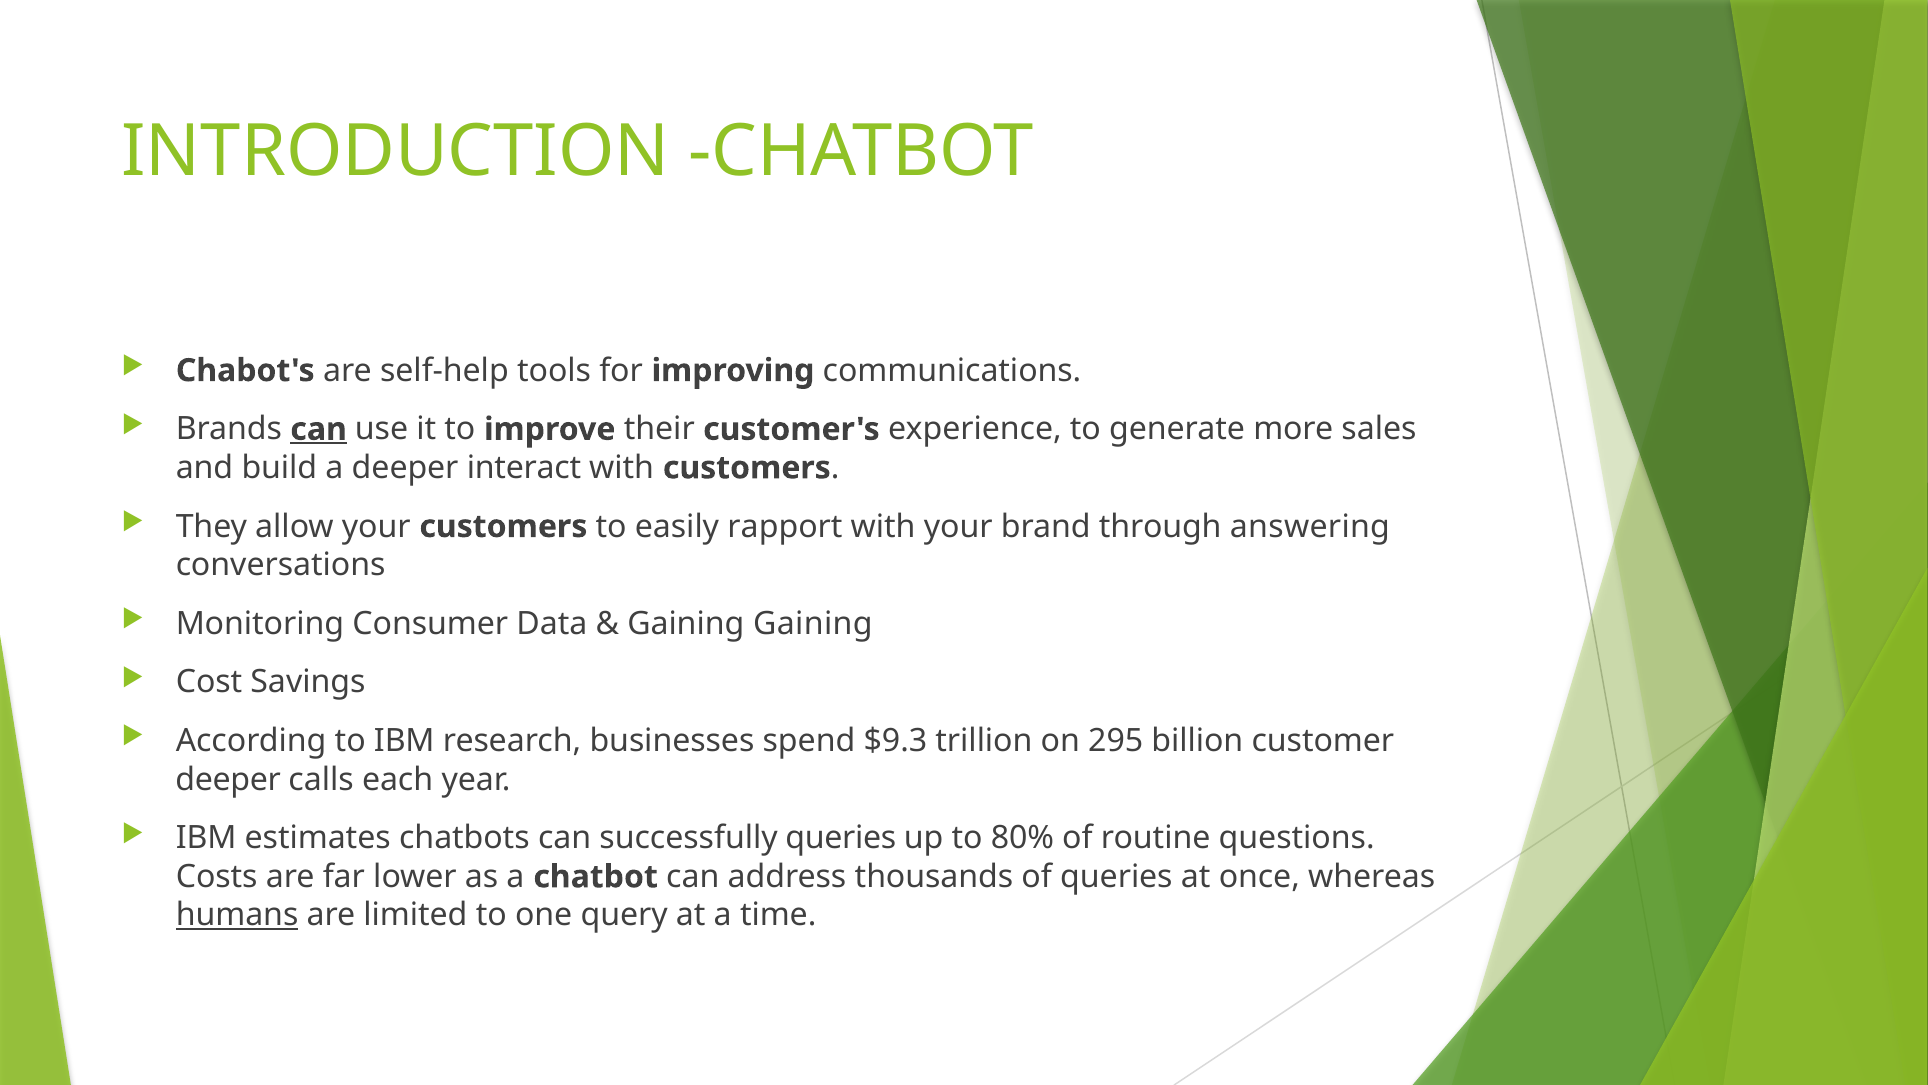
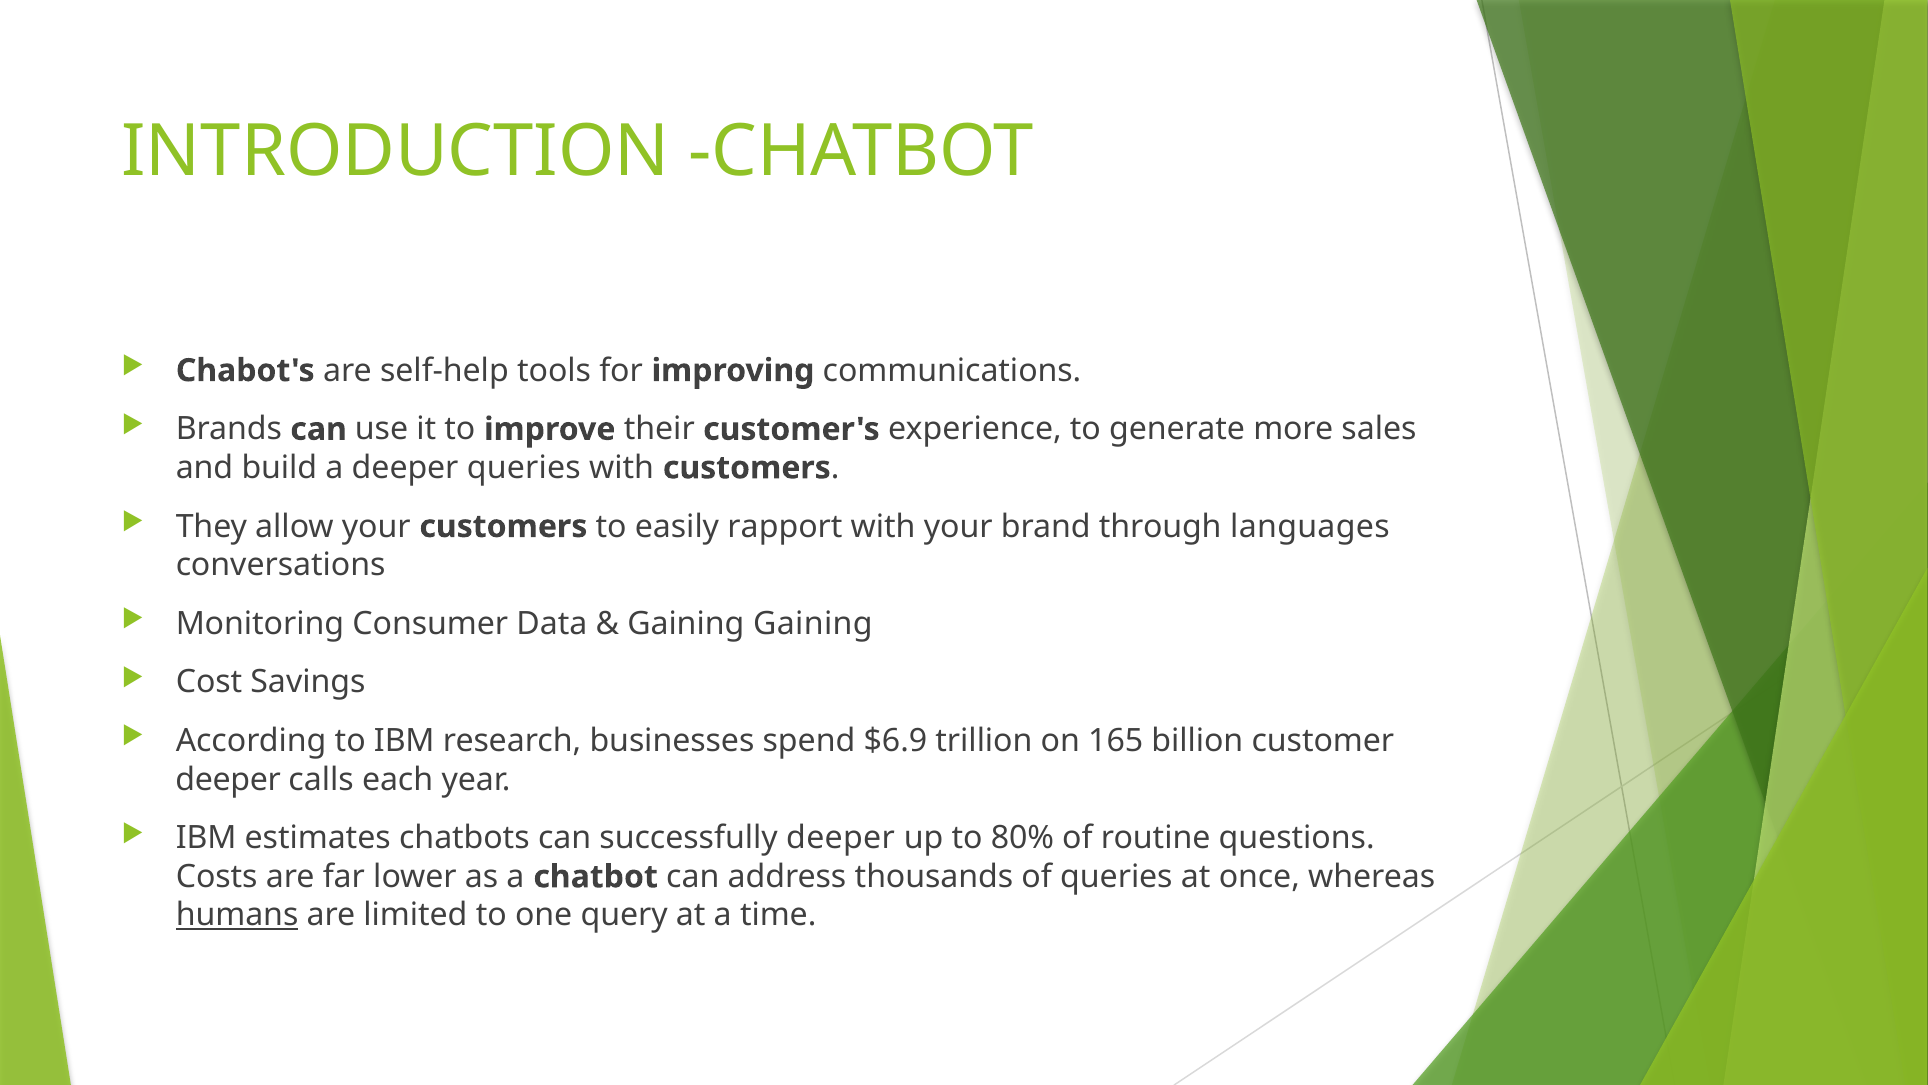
can at (319, 429) underline: present -> none
deeper interact: interact -> queries
answering: answering -> languages
$9.3: $9.3 -> $6.9
295: 295 -> 165
successfully queries: queries -> deeper
